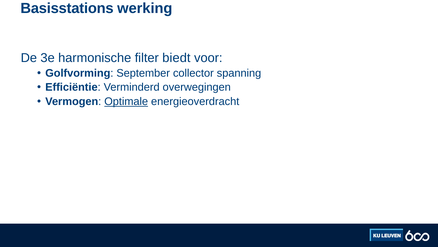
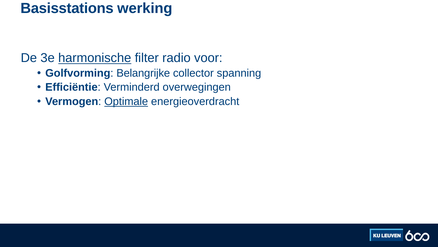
harmonische underline: none -> present
biedt: biedt -> radio
September: September -> Belangrijke
